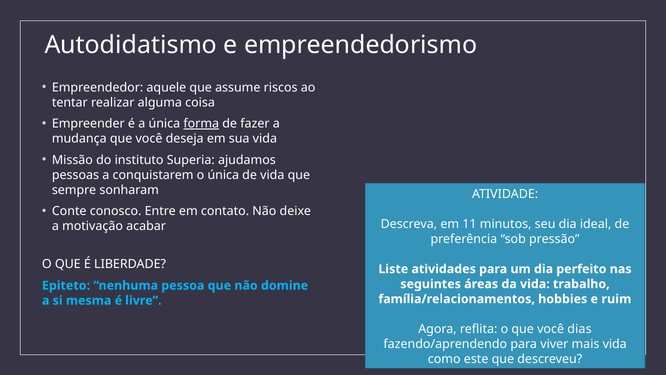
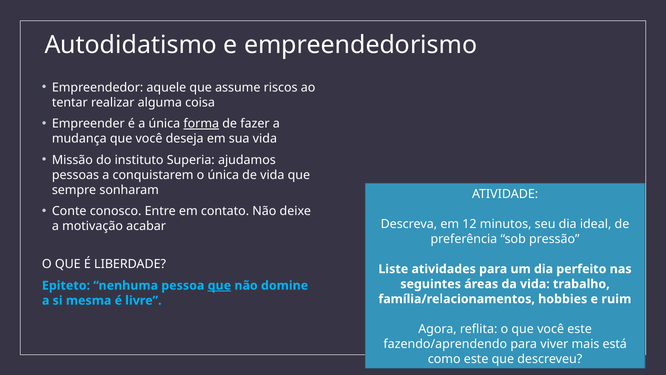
11: 11 -> 12
que at (219, 285) underline: none -> present
você dias: dias -> este
mais vida: vida -> está
